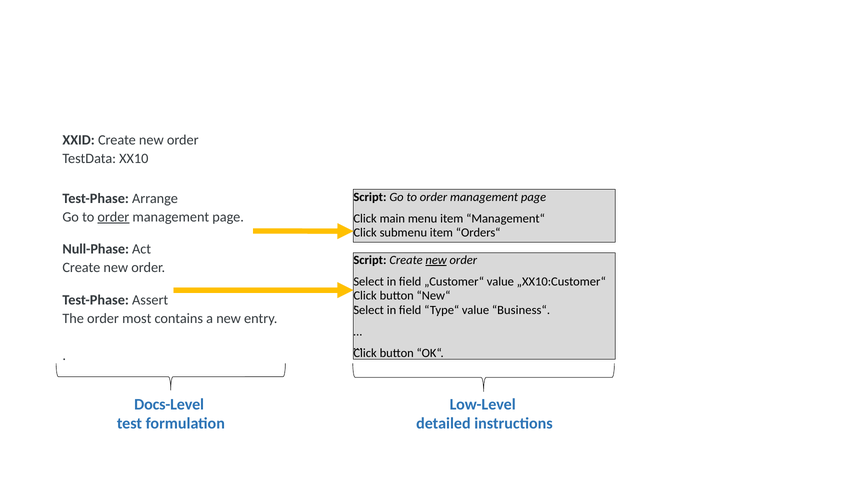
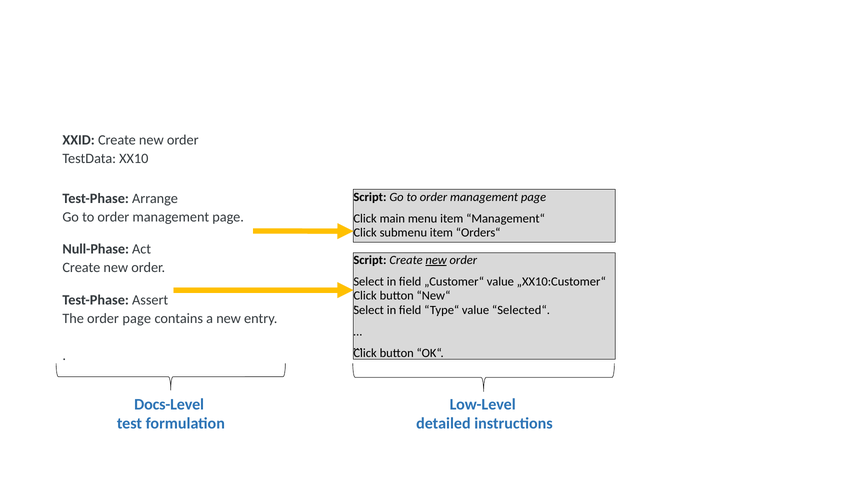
order at (113, 217) underline: present -> none
Business“: Business“ -> Selected“
order most: most -> page
